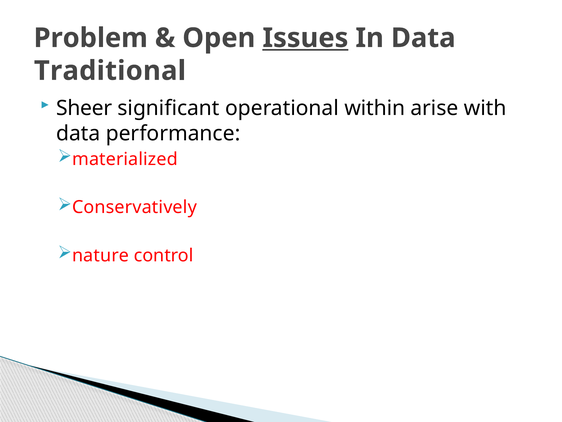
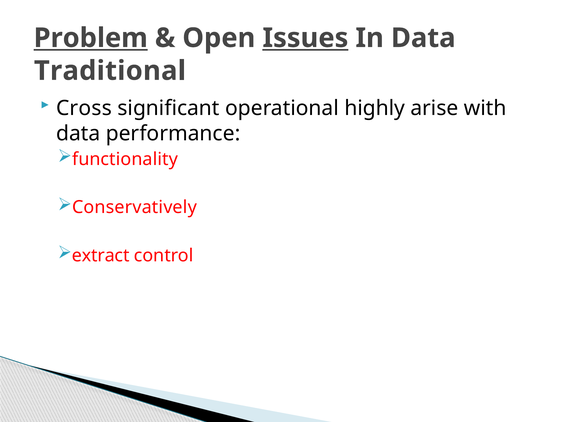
Problem underline: none -> present
Sheer: Sheer -> Cross
within: within -> highly
materialized: materialized -> functionality
nature: nature -> extract
